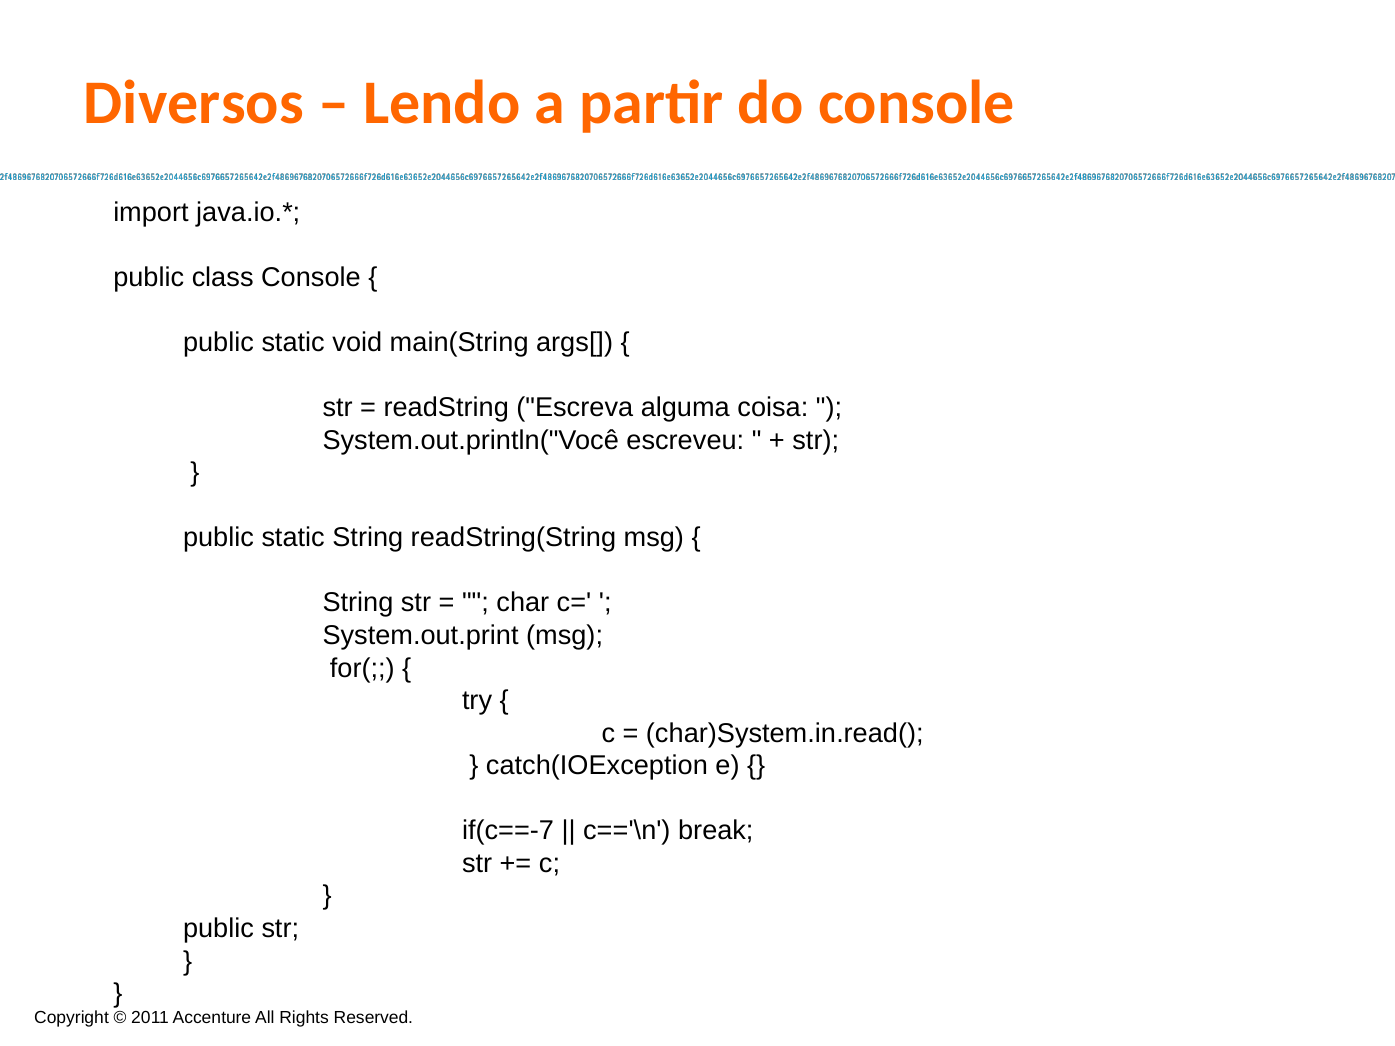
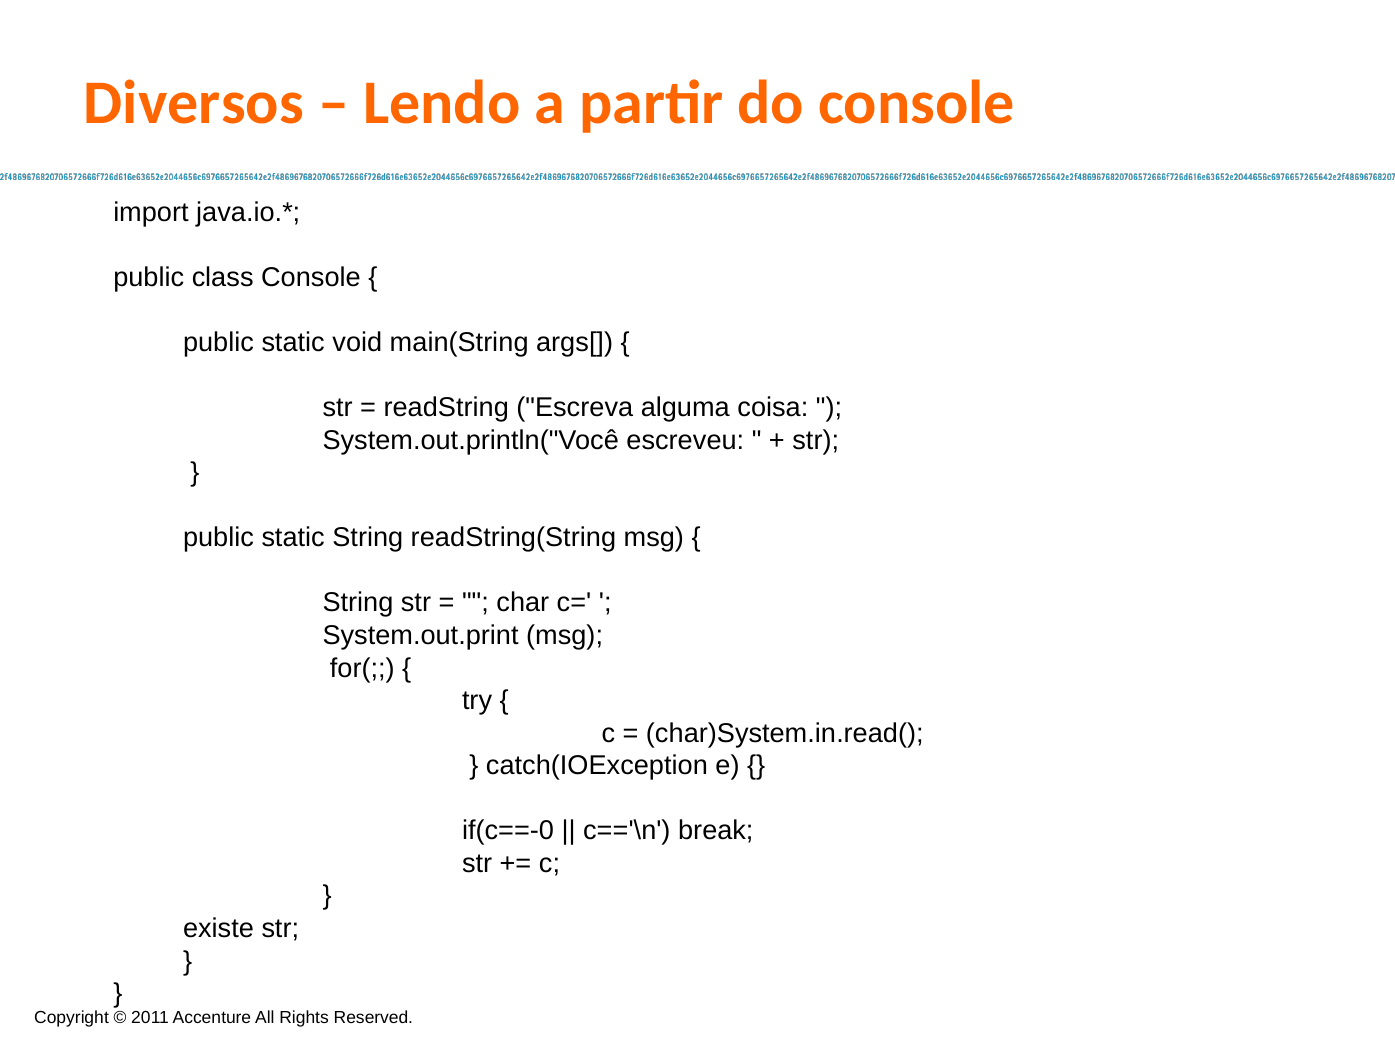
if(c==-7: if(c==-7 -> if(c==-0
public at (218, 929): public -> existe
